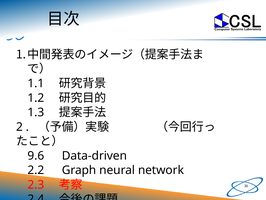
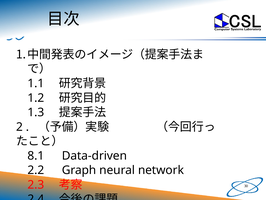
9.6: 9.6 -> 8.1
